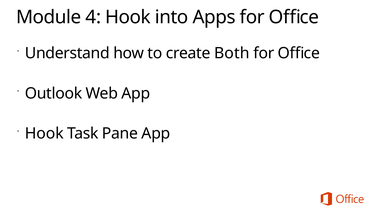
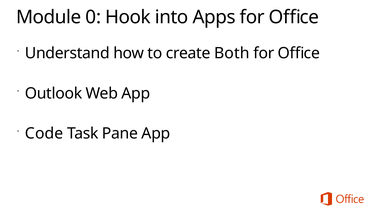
4: 4 -> 0
Hook at (44, 134): Hook -> Code
